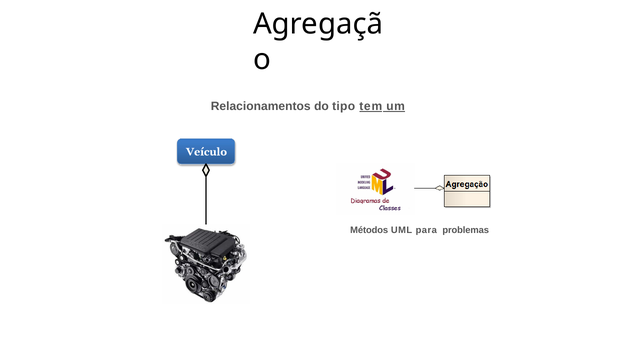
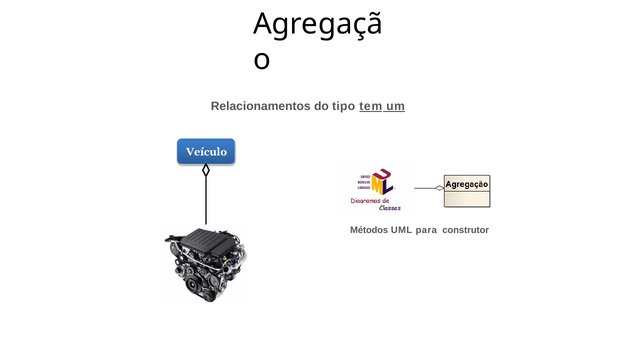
problemas: problemas -> construtor
